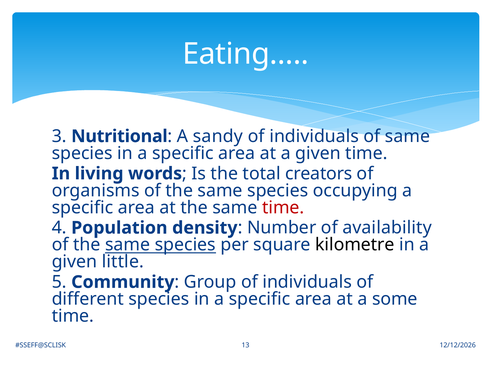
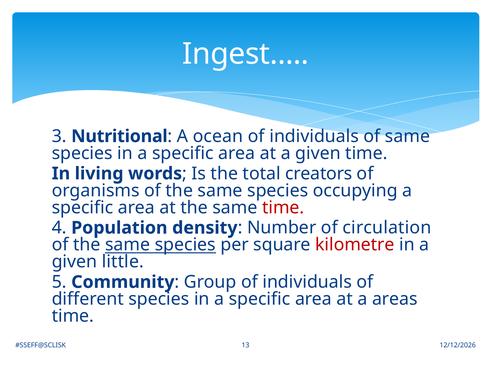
Eating…: Eating… -> Ingest…
sandy: sandy -> ocean
availability: availability -> circulation
kilometre colour: black -> red
some: some -> areas
